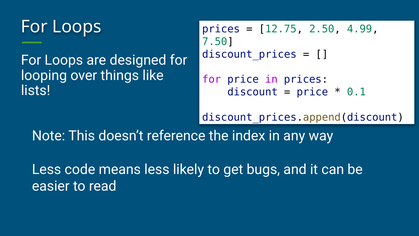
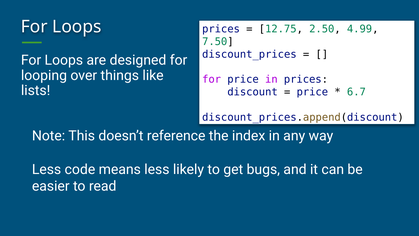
0.1: 0.1 -> 6.7
